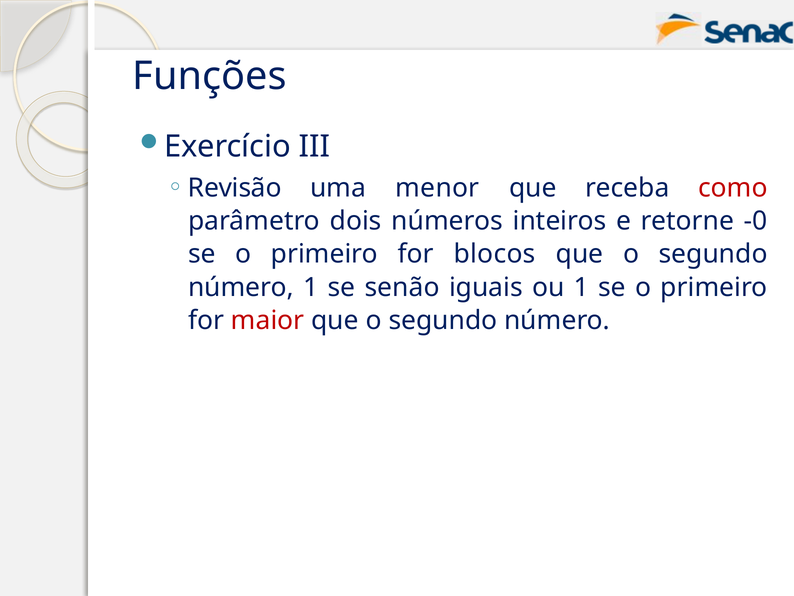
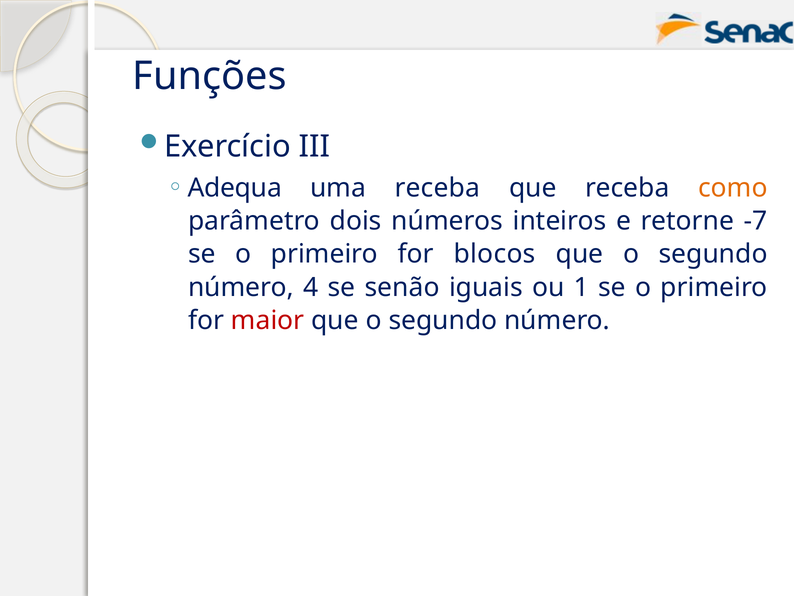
Revisão: Revisão -> Adequa
uma menor: menor -> receba
como colour: red -> orange
-0: -0 -> -7
número 1: 1 -> 4
